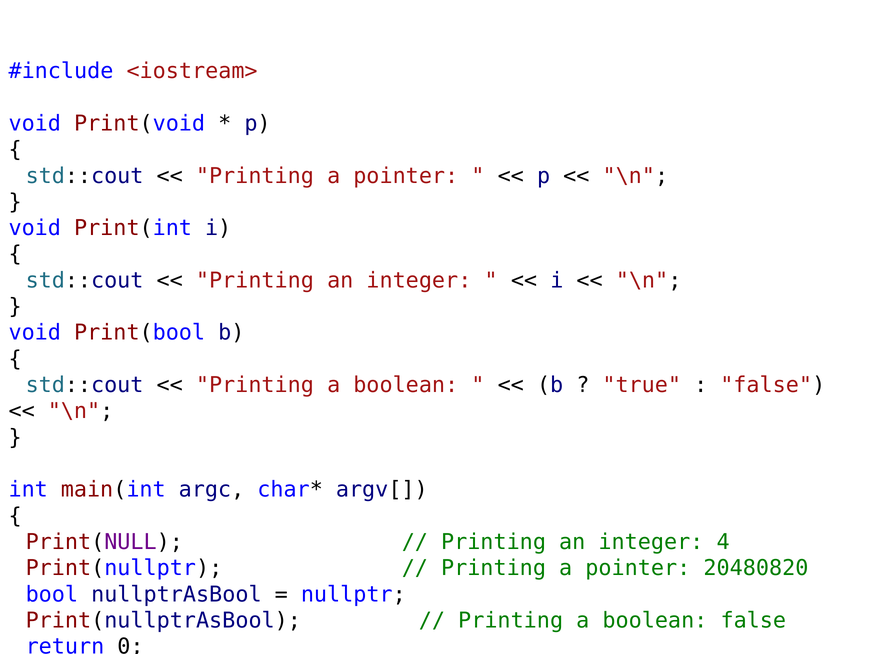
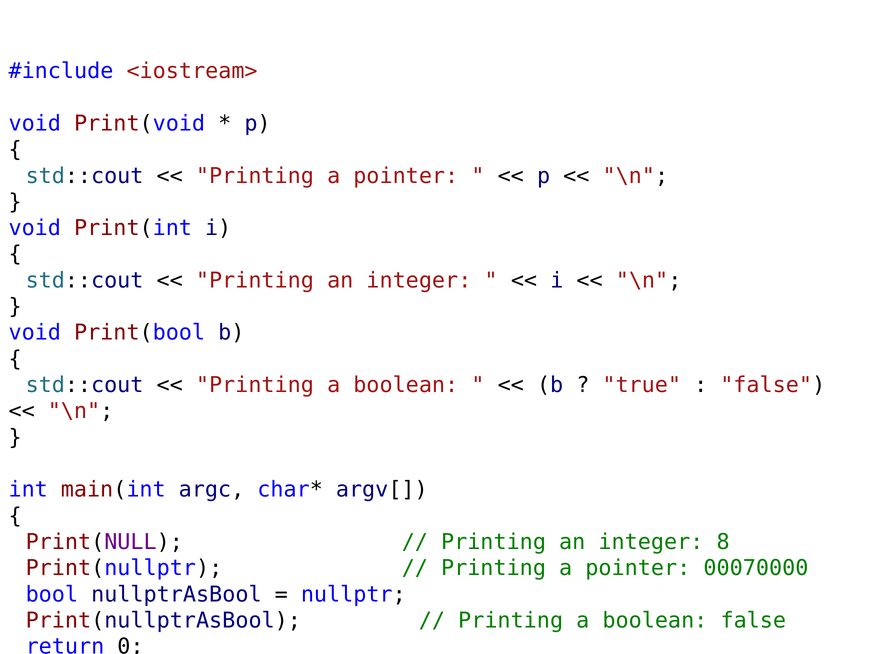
4: 4 -> 8
20480820: 20480820 -> 00070000
